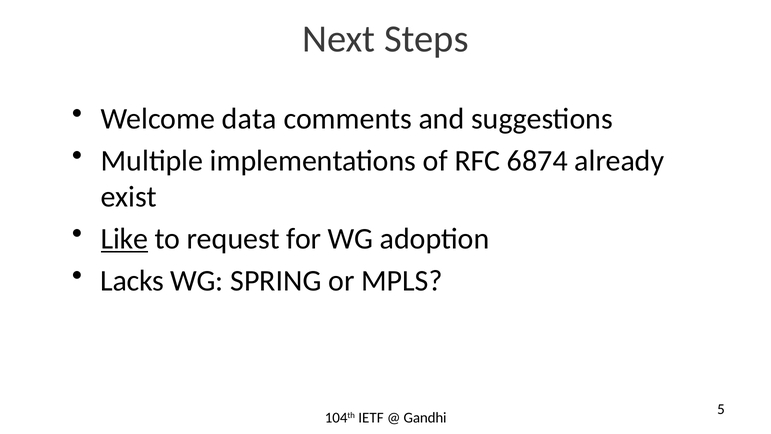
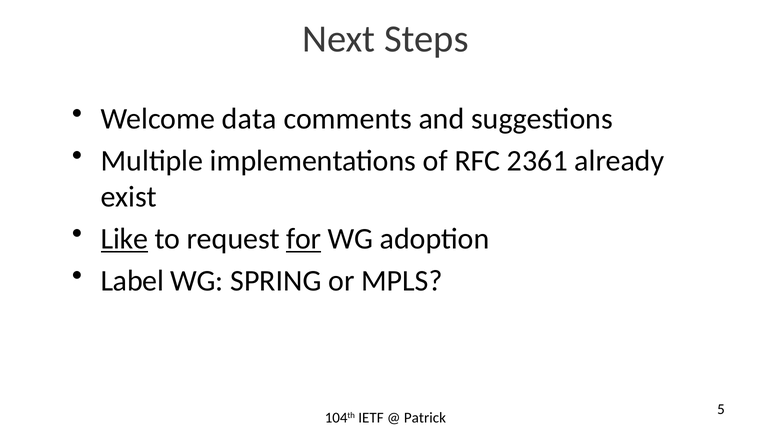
6874: 6874 -> 2361
for underline: none -> present
Lacks: Lacks -> Label
Gandhi: Gandhi -> Patrick
